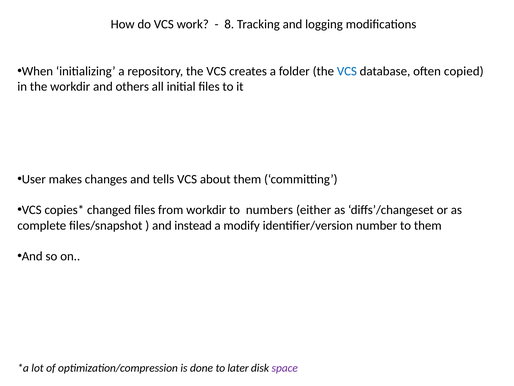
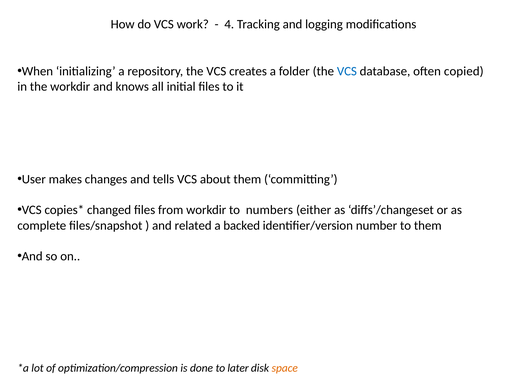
8: 8 -> 4
others: others -> knows
instead: instead -> related
modify: modify -> backed
space colour: purple -> orange
